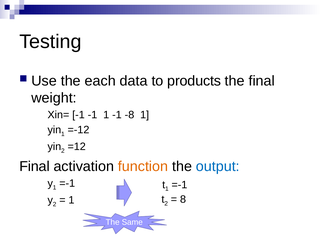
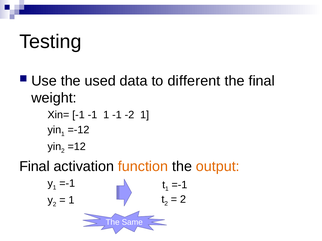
each: each -> used
products: products -> different
-8: -8 -> -2
output colour: blue -> orange
8 at (183, 200): 8 -> 2
